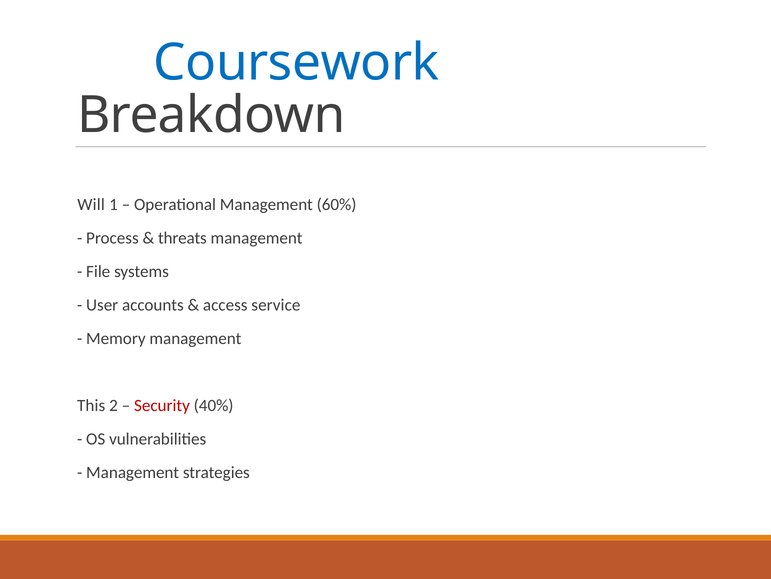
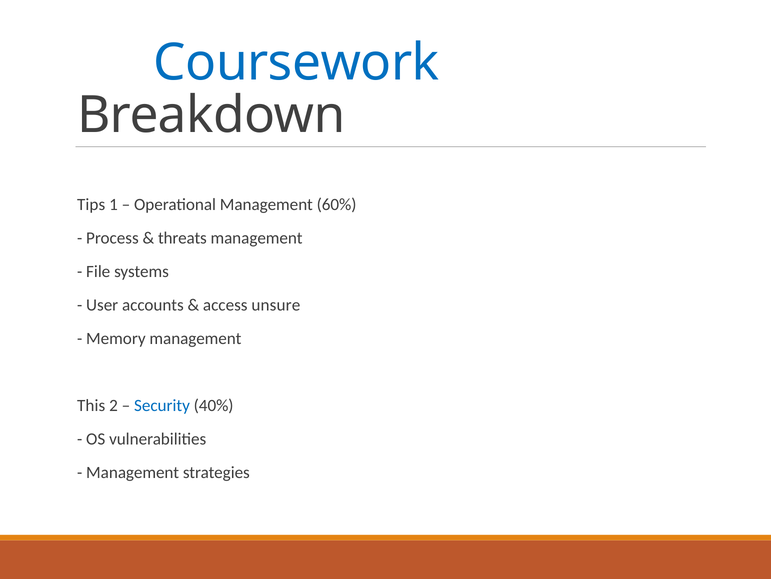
Will: Will -> Tips
service: service -> unsure
Security colour: red -> blue
